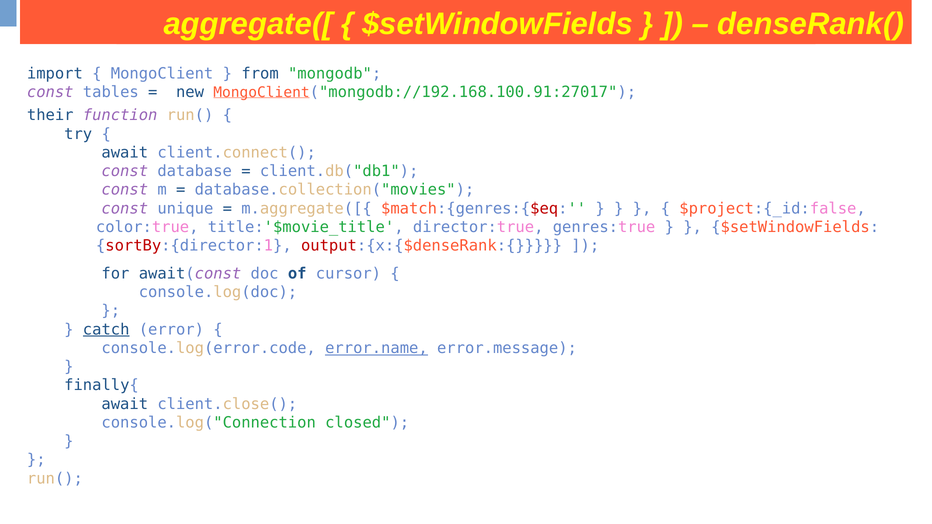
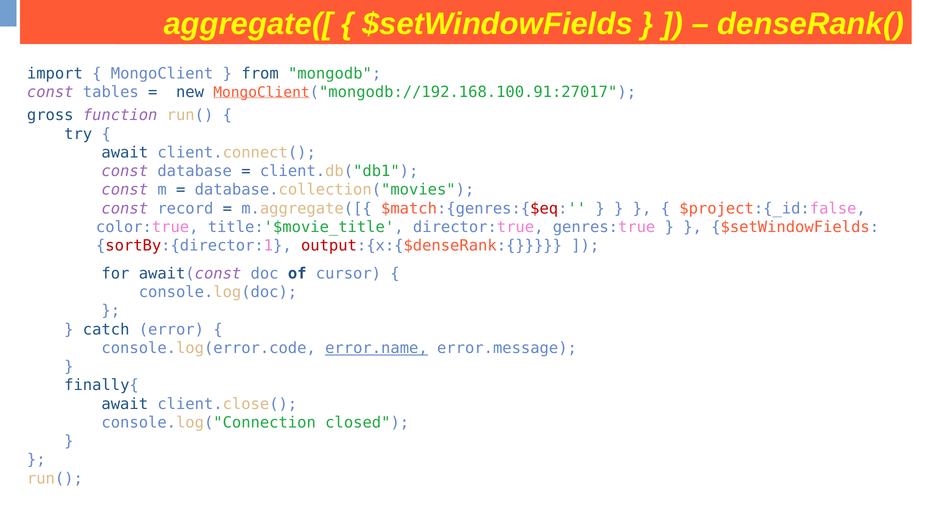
their: their -> gross
unique: unique -> record
catch underline: present -> none
